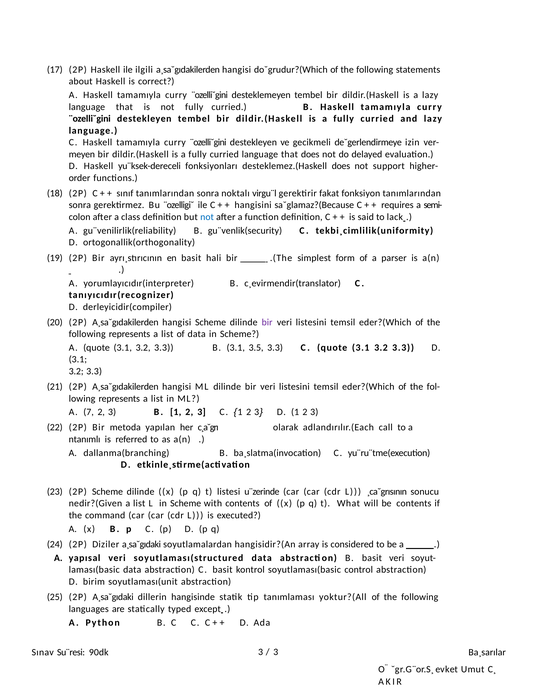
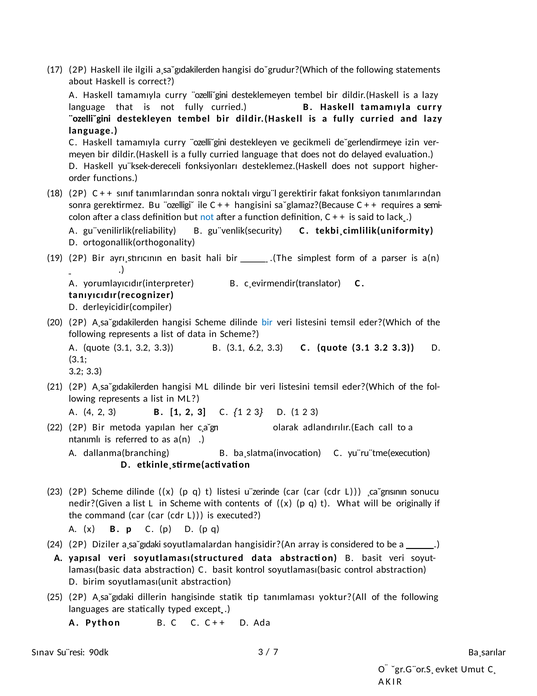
bir at (267, 322) colour: purple -> blue
3.5: 3.5 -> 6.2
7: 7 -> 4
be contents: contents -> originally
3 at (276, 651): 3 -> 7
